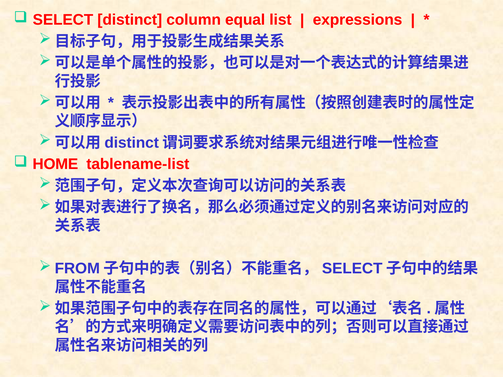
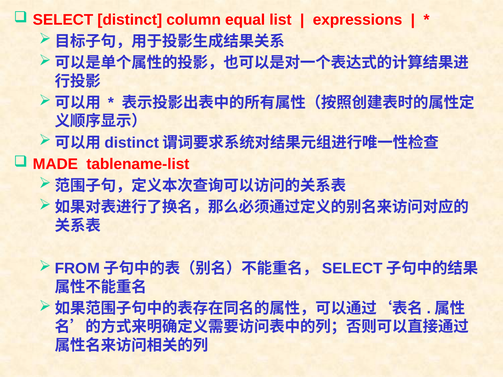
HOME: HOME -> MADE
